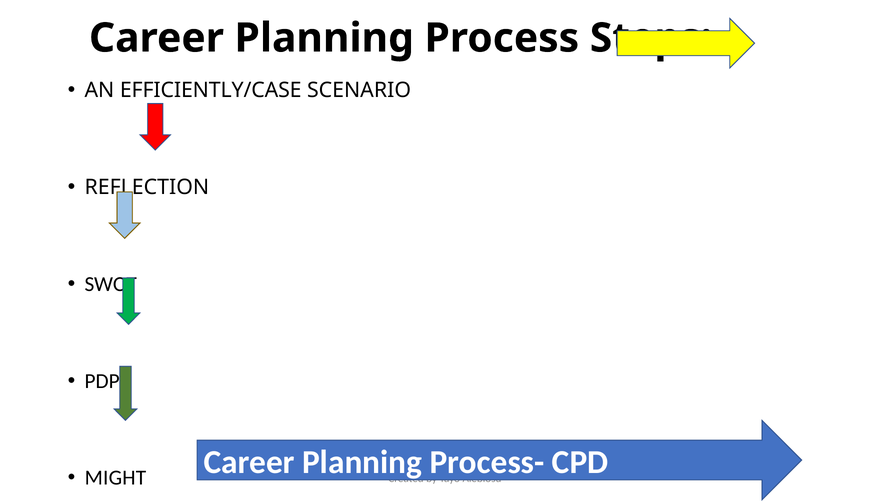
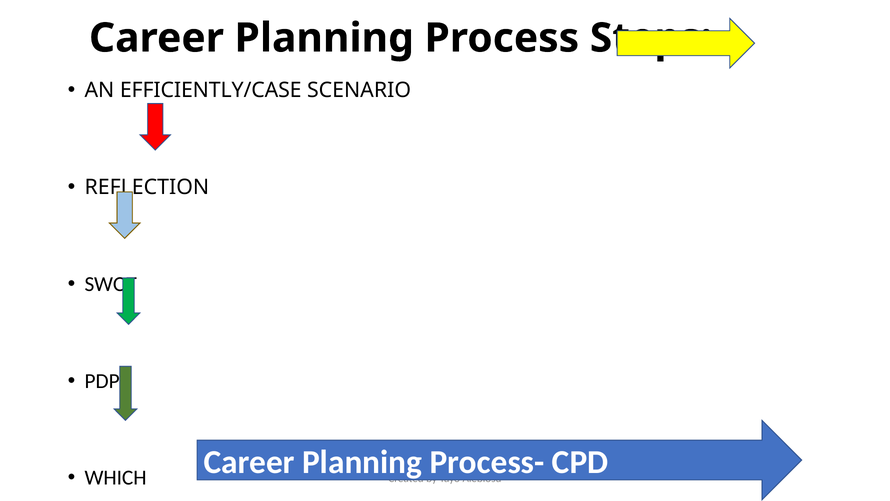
MIGHT: MIGHT -> WHICH
